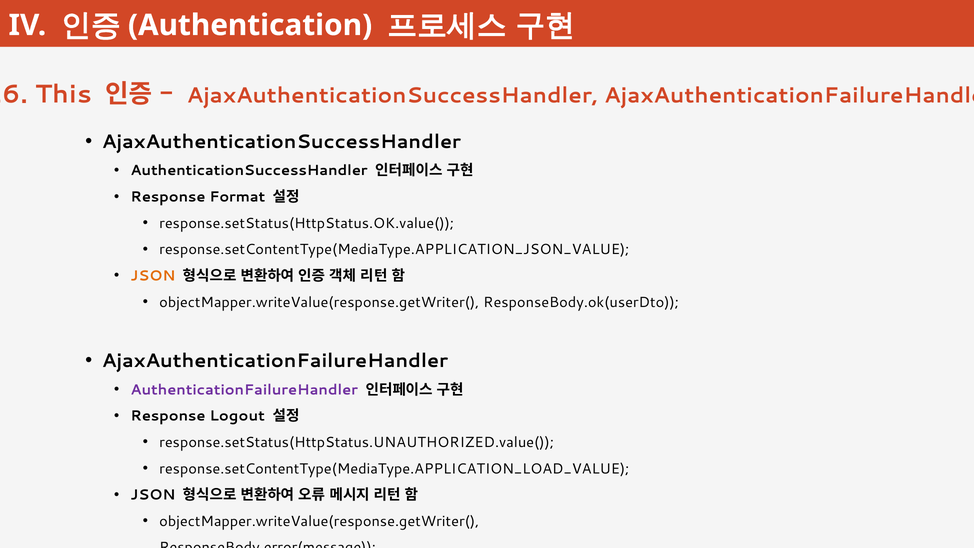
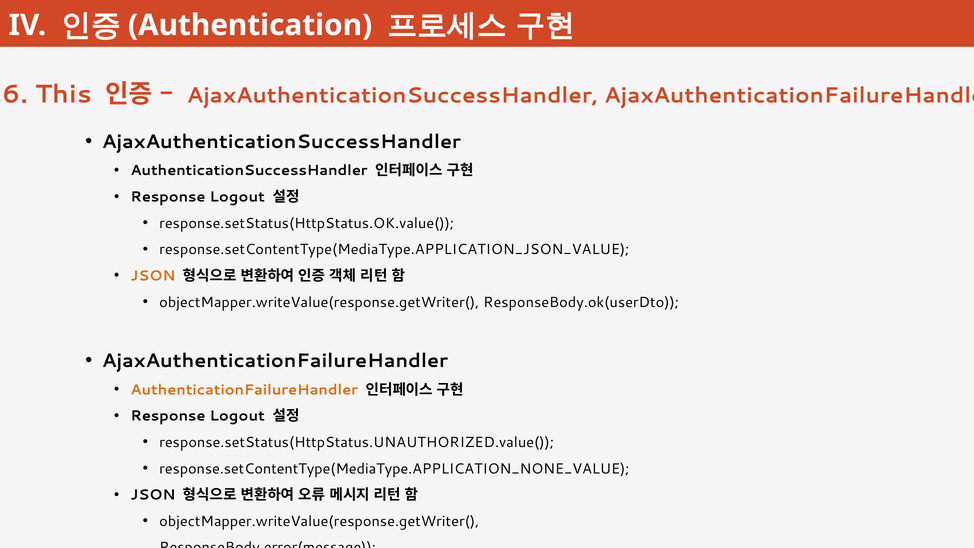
Format at (237, 197): Format -> Logout
AuthenticationFailureHandler colour: purple -> orange
response.setContentType(MediaType.APPLICATION_LOAD_VALUE: response.setContentType(MediaType.APPLICATION_LOAD_VALUE -> response.setContentType(MediaType.APPLICATION_NONE_VALUE
